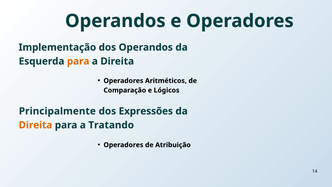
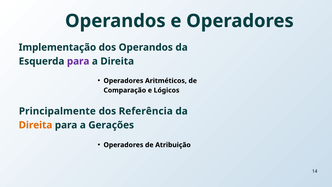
para at (78, 61) colour: orange -> purple
Expressões: Expressões -> Referência
Tratando: Tratando -> Gerações
